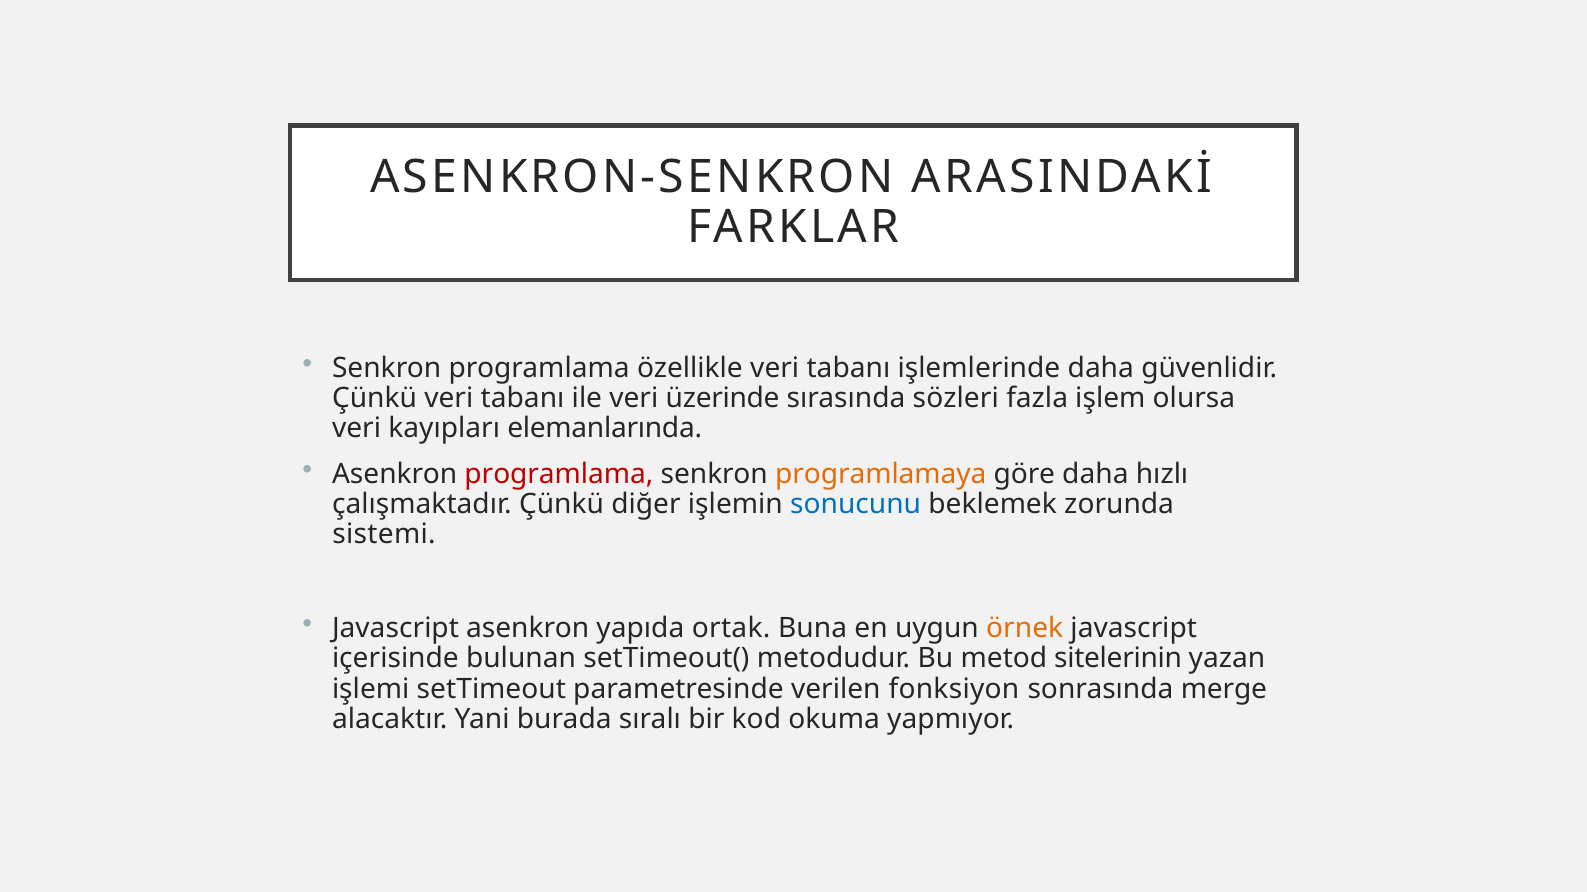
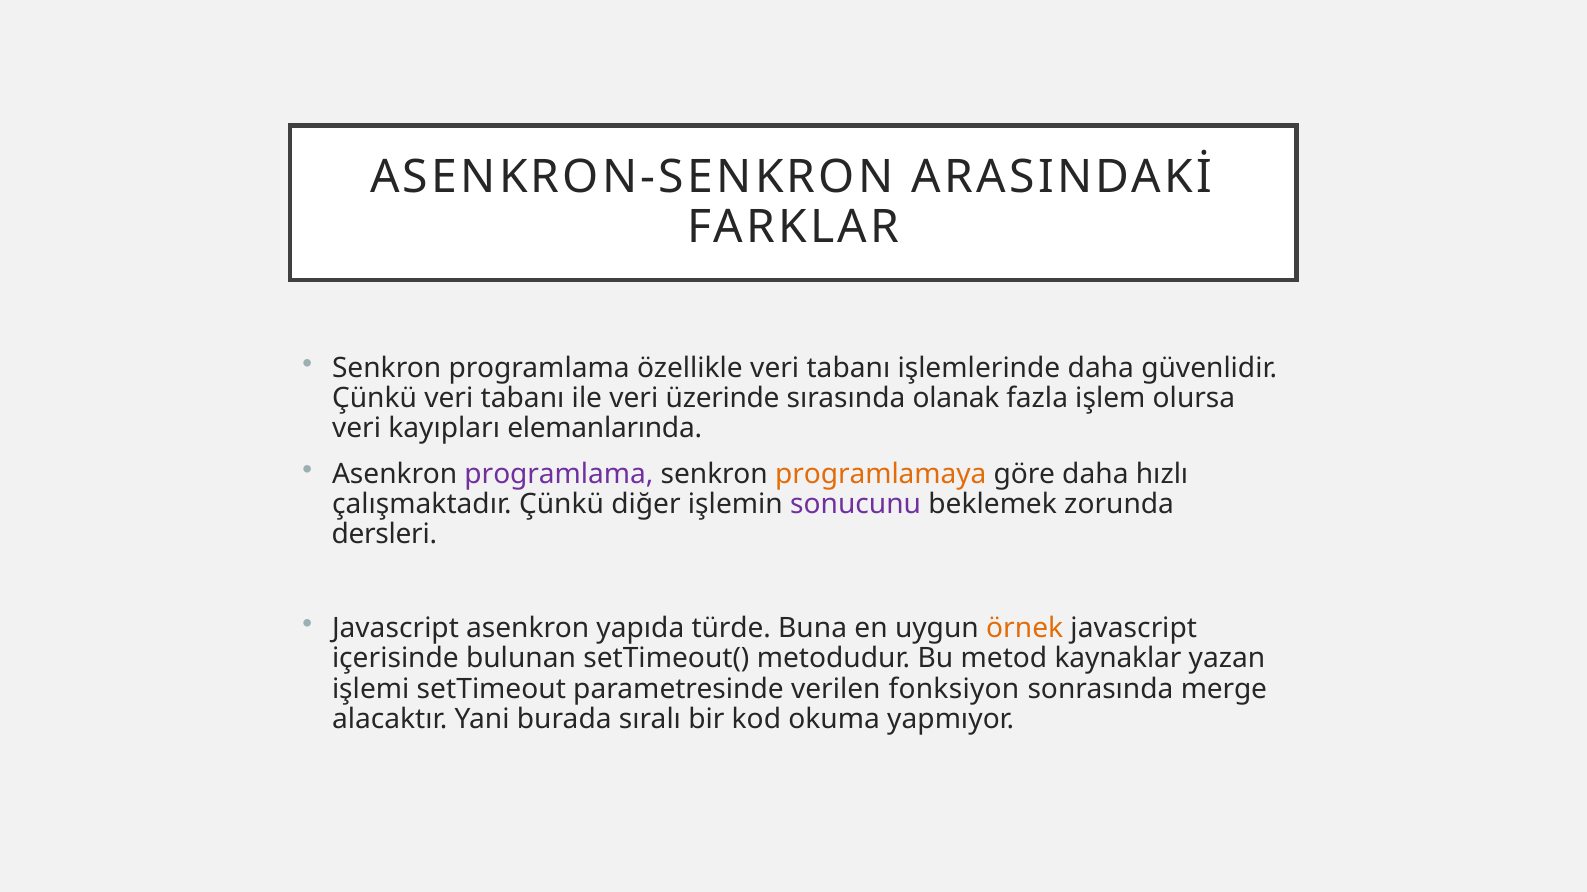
sözleri: sözleri -> olanak
programlama at (559, 474) colour: red -> purple
sonucunu colour: blue -> purple
sistemi: sistemi -> dersleri
ortak: ortak -> türde
sitelerinin: sitelerinin -> kaynaklar
